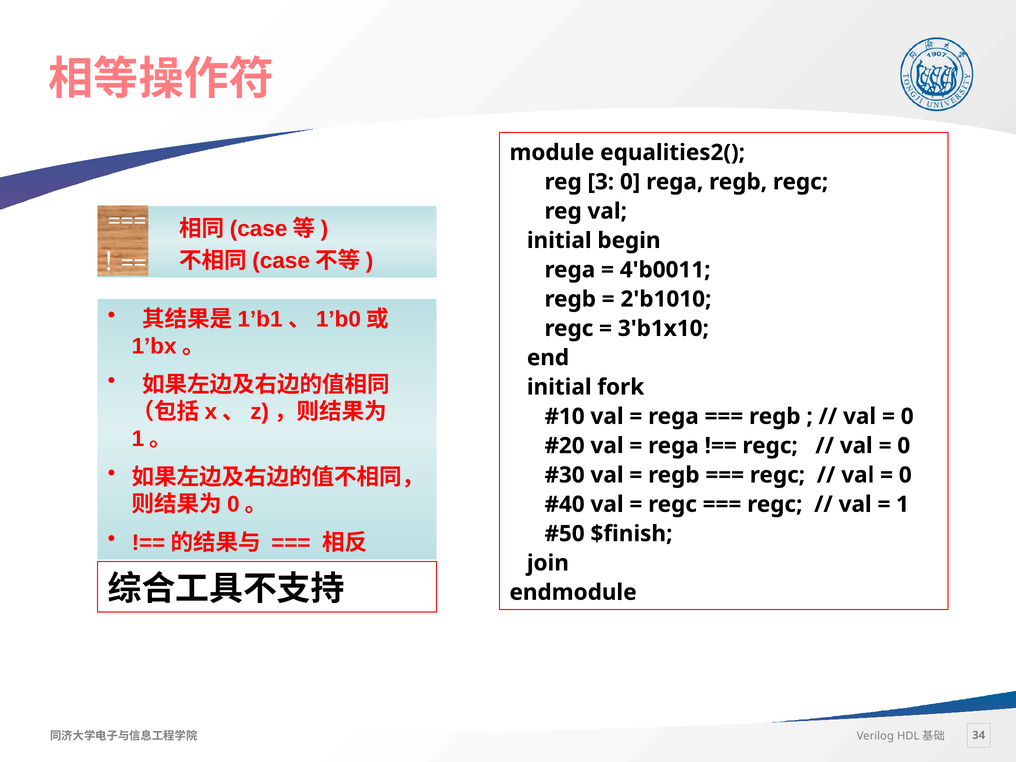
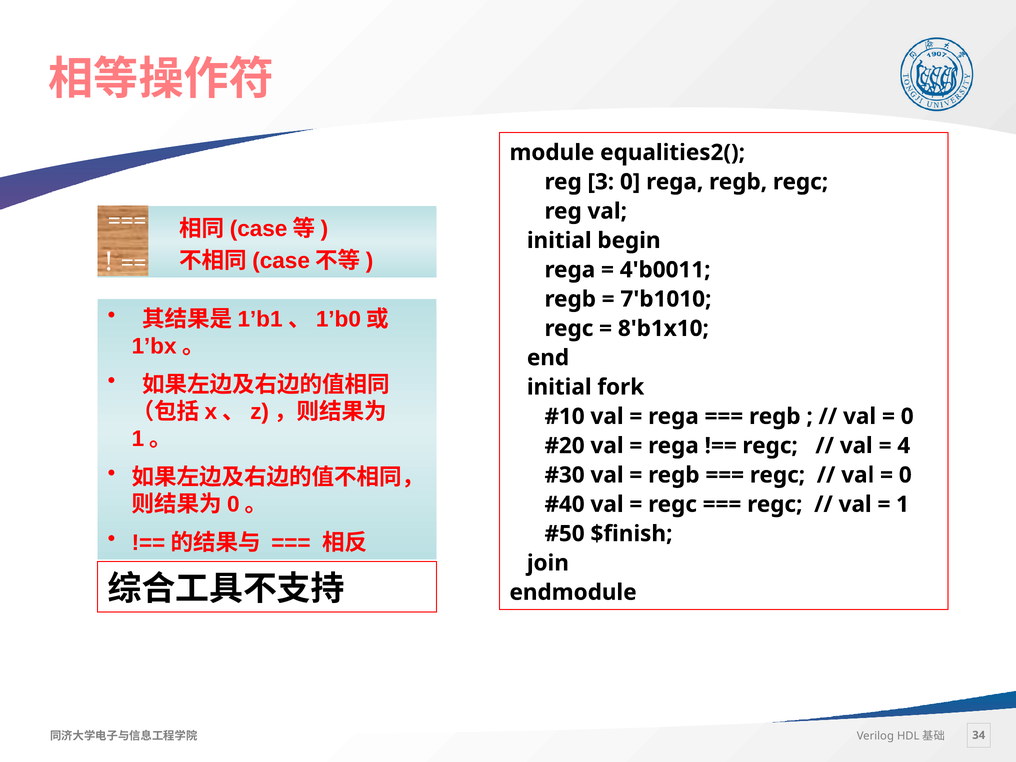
2'b1010: 2'b1010 -> 7'b1010
3'b1x10: 3'b1x10 -> 8'b1x10
0 at (904, 446): 0 -> 4
